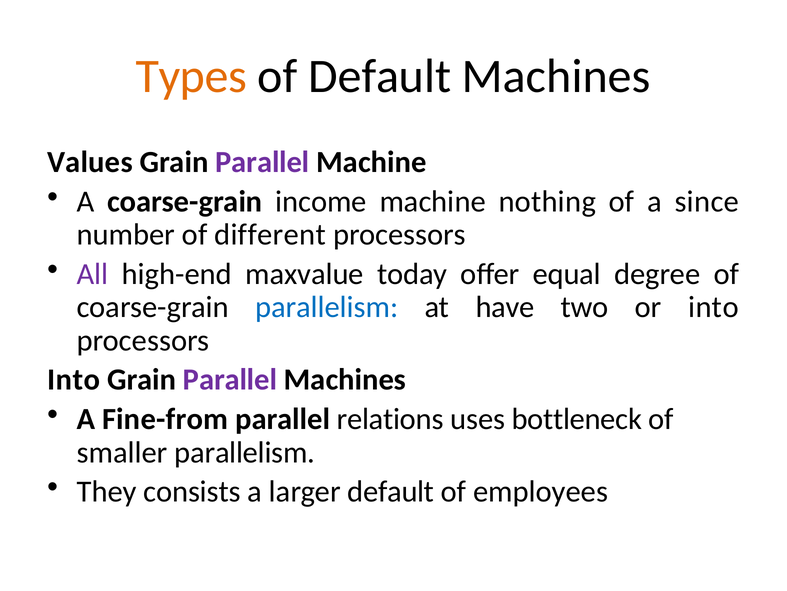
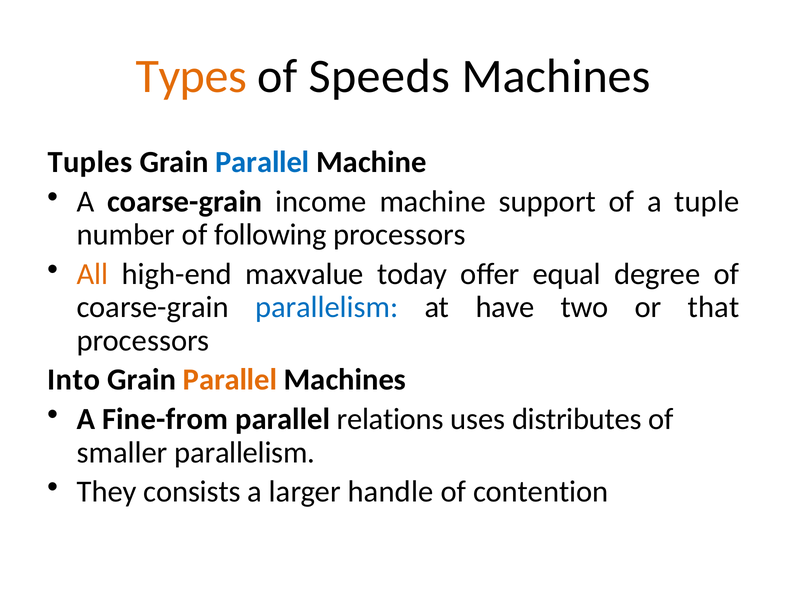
of Default: Default -> Speeds
Values: Values -> Tuples
Parallel at (262, 162) colour: purple -> blue
nothing: nothing -> support
since: since -> tuple
different: different -> following
All colour: purple -> orange
or into: into -> that
Parallel at (230, 379) colour: purple -> orange
bottleneck: bottleneck -> distributes
larger default: default -> handle
employees: employees -> contention
